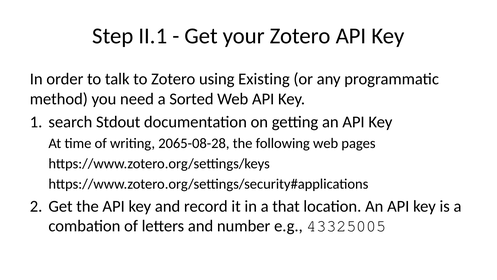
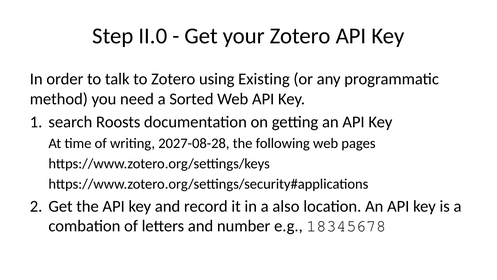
II.1: II.1 -> II.0
Stdout: Stdout -> Roosts
2065-08-28: 2065-08-28 -> 2027-08-28
that: that -> also
43325005: 43325005 -> 18345678
